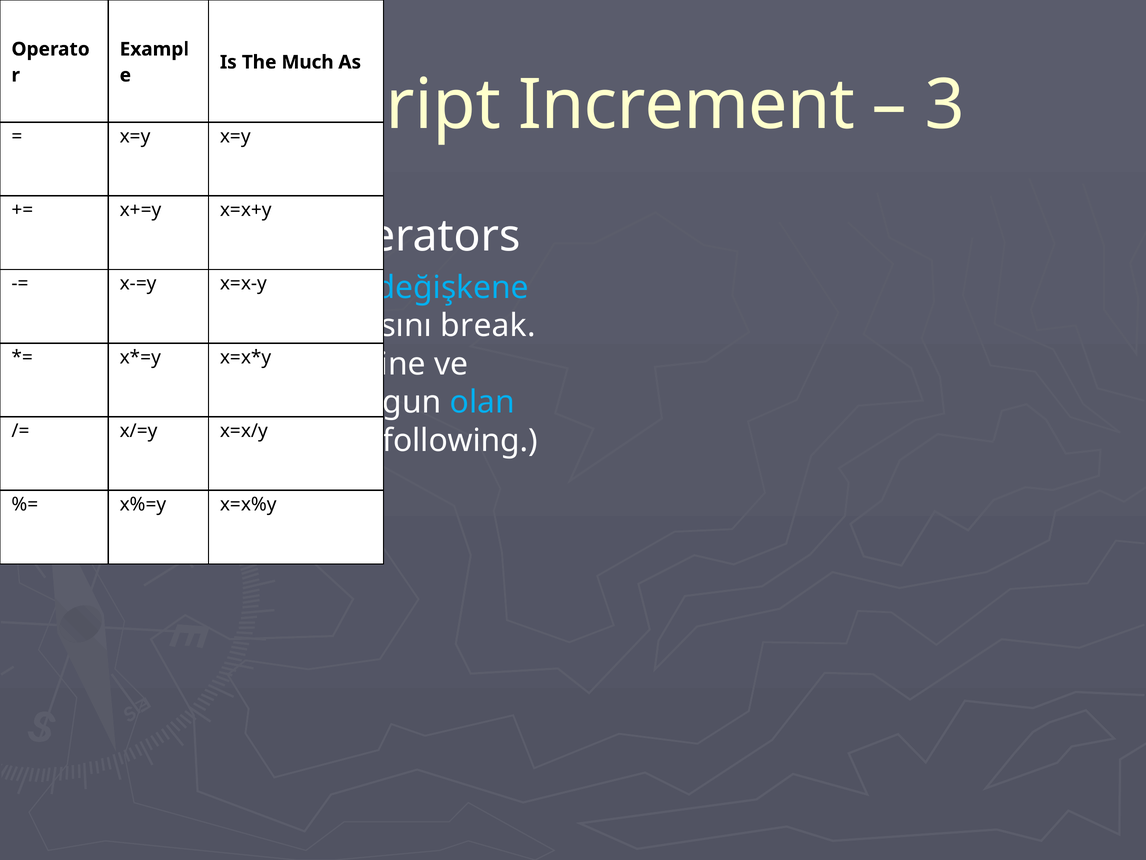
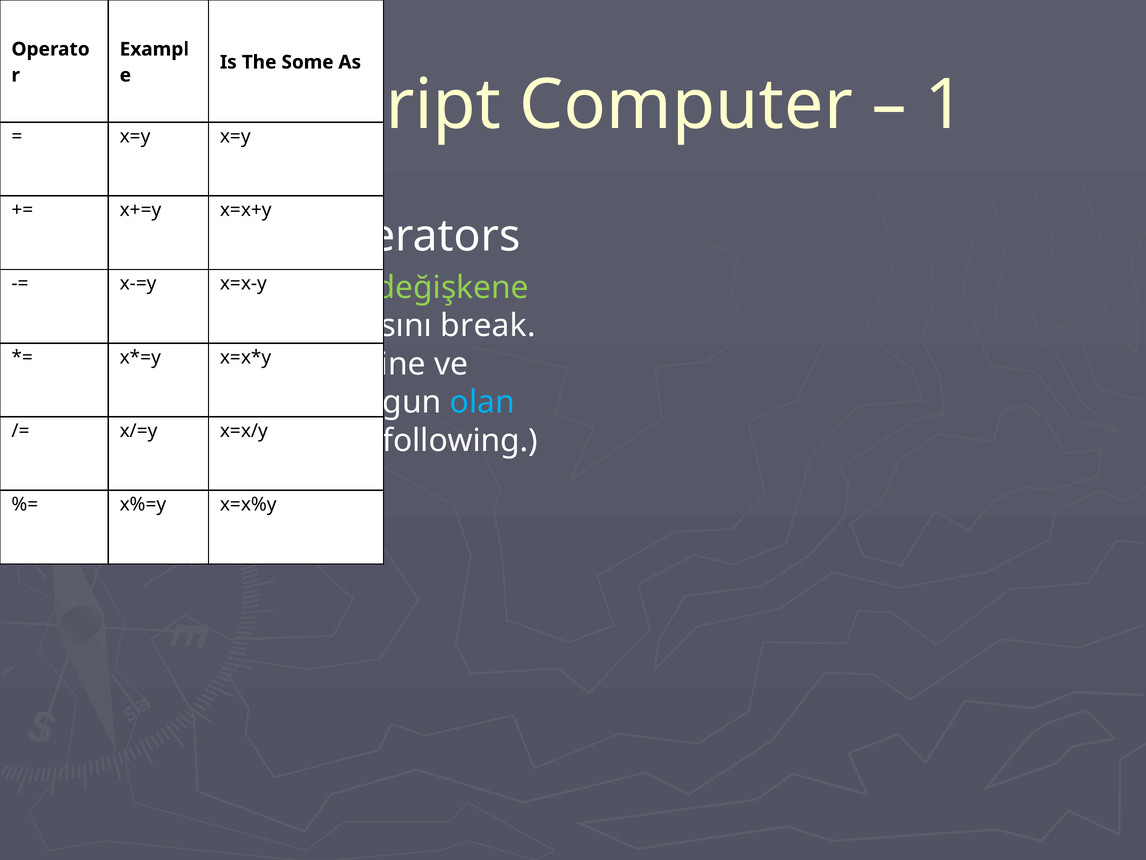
Much: Much -> Some
Increment: Increment -> Computer
3: 3 -> 1
değişkene colour: light blue -> light green
